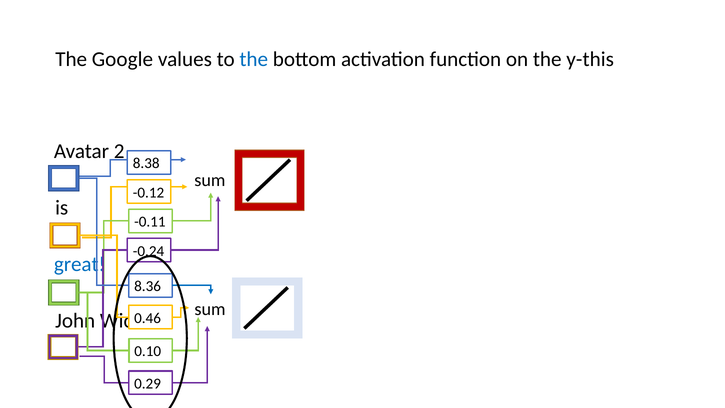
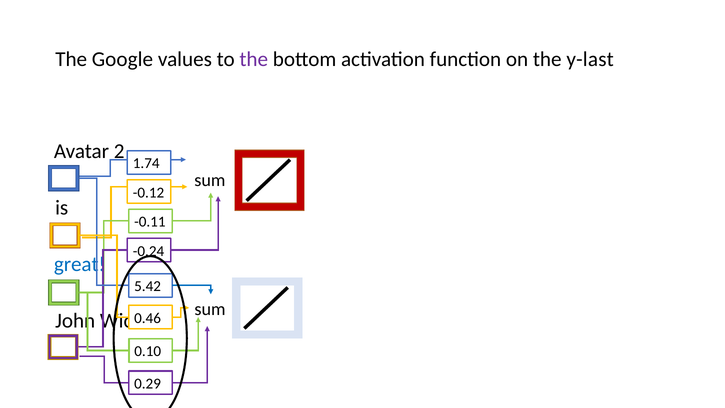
the at (254, 59) colour: blue -> purple
y-this: y-this -> y-last
8.38: 8.38 -> 1.74
8.36: 8.36 -> 5.42
